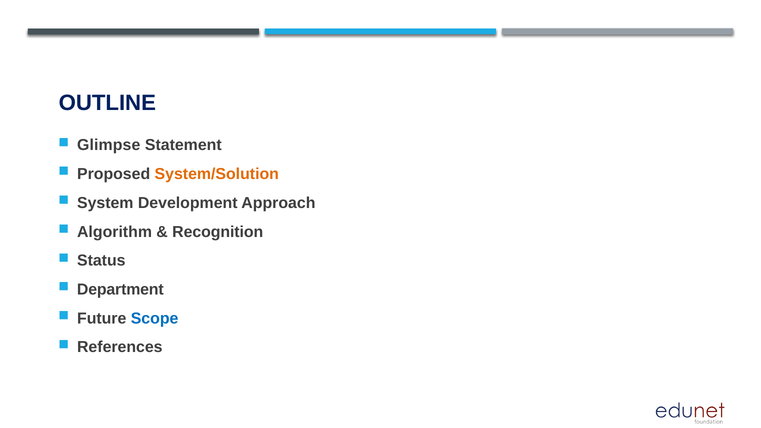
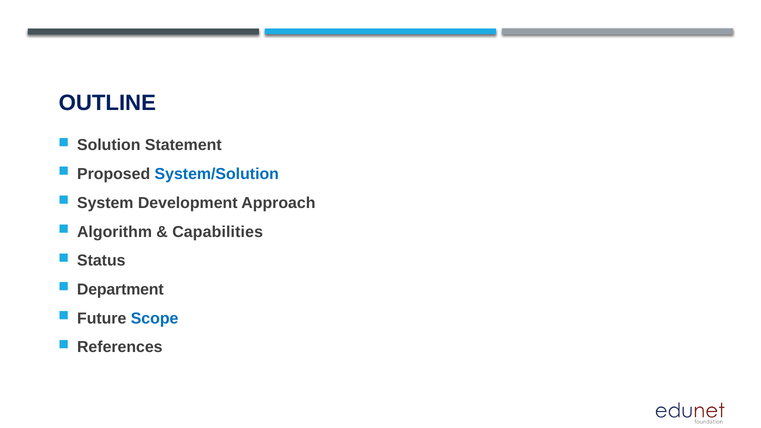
Glimpse: Glimpse -> Solution
System/Solution colour: orange -> blue
Recognition: Recognition -> Capabilities
